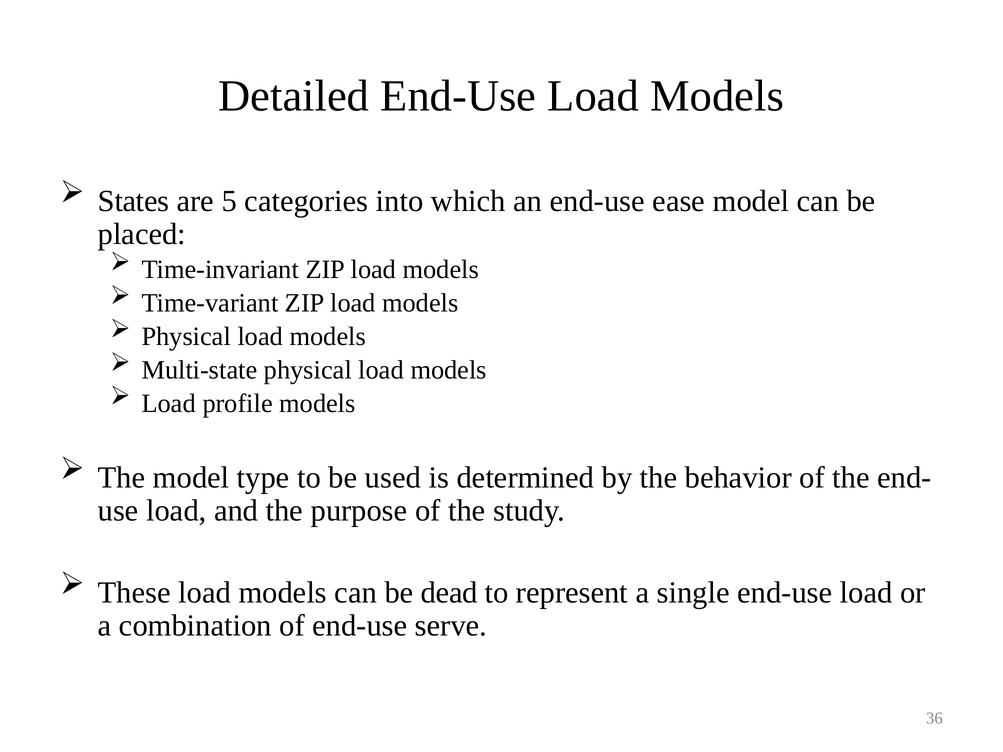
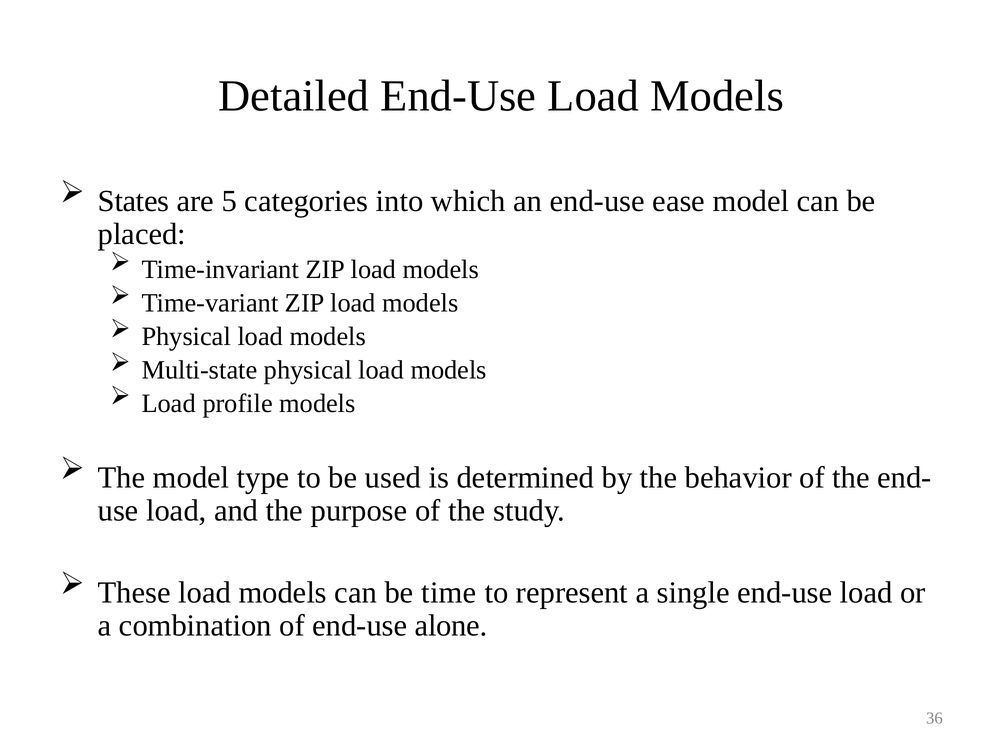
dead: dead -> time
serve: serve -> alone
